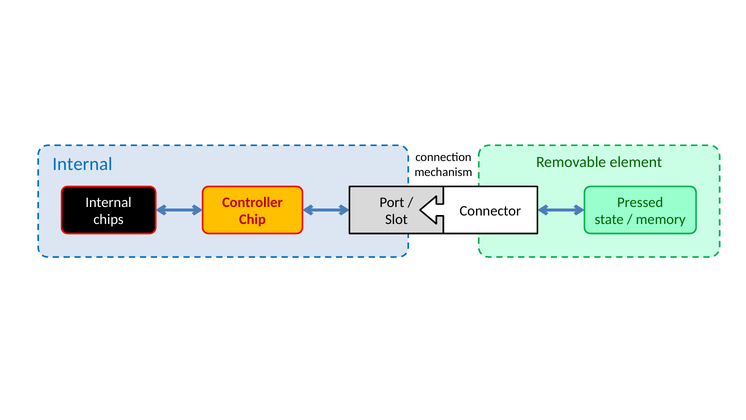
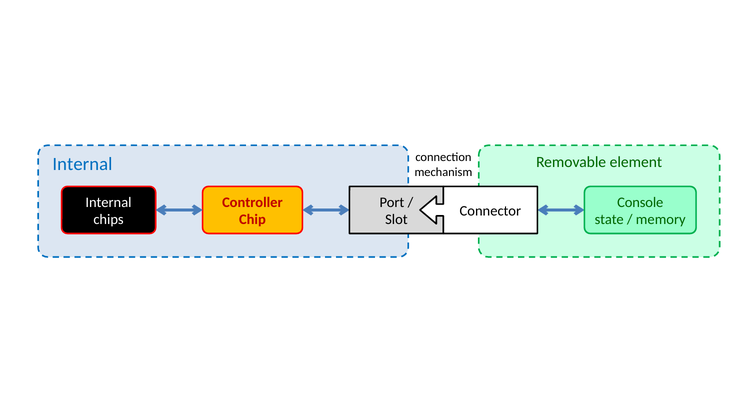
Pressed: Pressed -> Console
